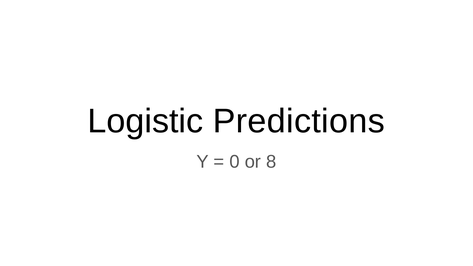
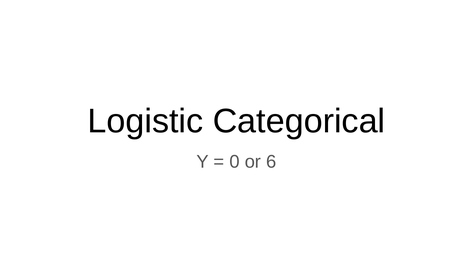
Predictions: Predictions -> Categorical
8: 8 -> 6
